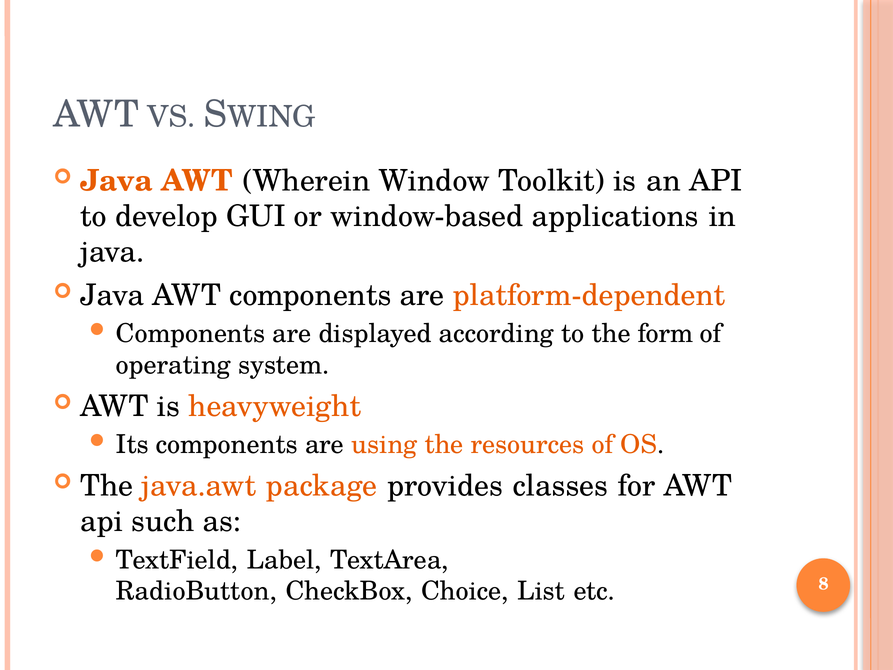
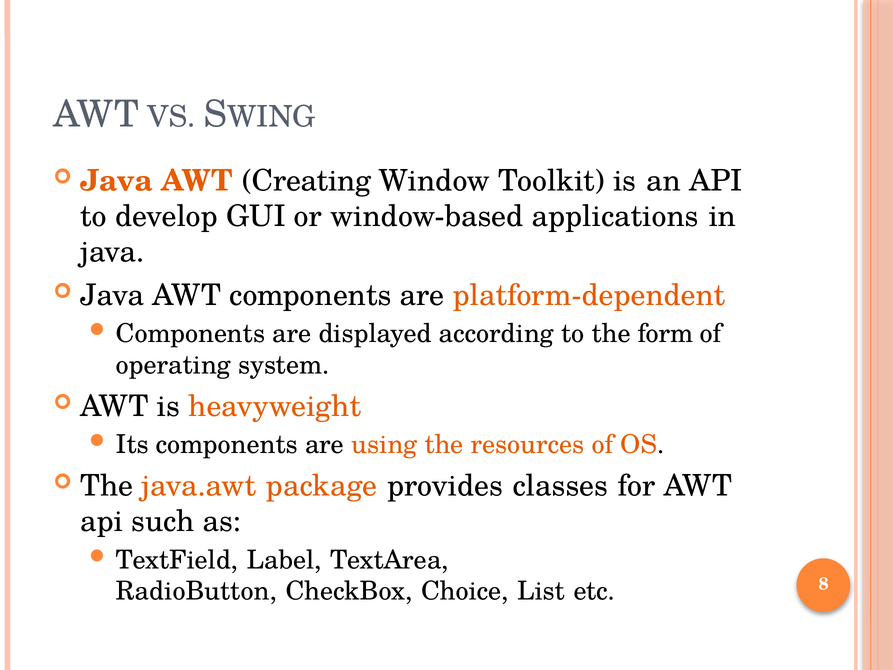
Wherein: Wherein -> Creating
